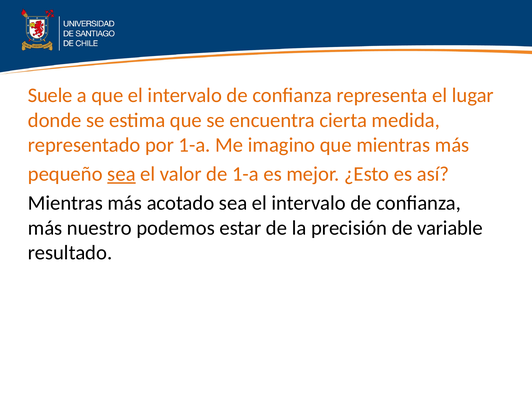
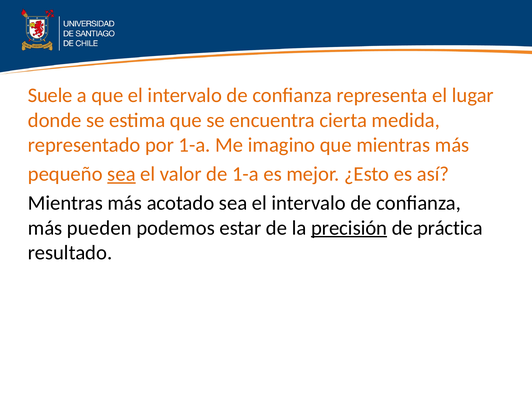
nuestro: nuestro -> pueden
precisión underline: none -> present
variable: variable -> práctica
